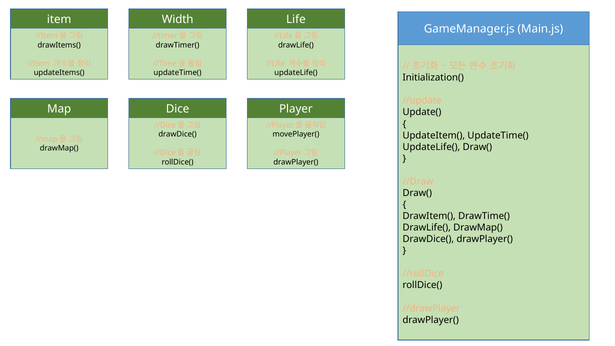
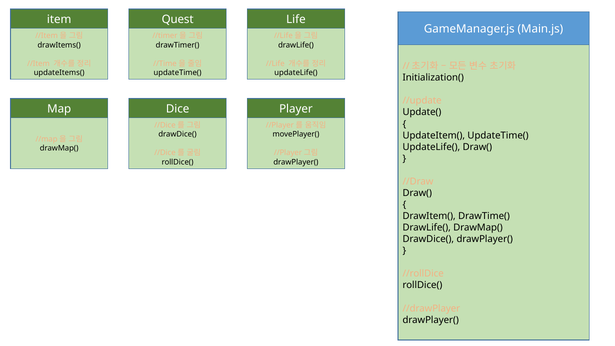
Width: Width -> Quest
